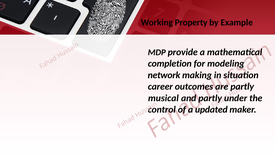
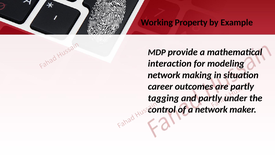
completion: completion -> interaction
musical: musical -> tagging
a updated: updated -> network
